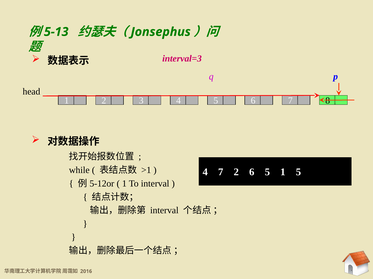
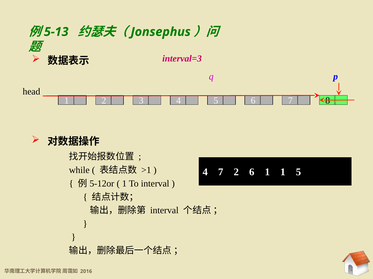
6 5: 5 -> 1
